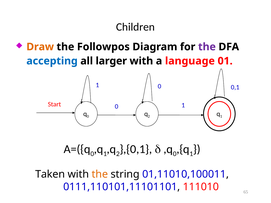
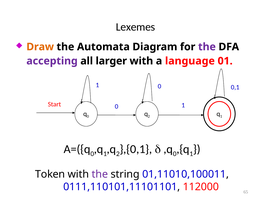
Children: Children -> Lexemes
Followpos: Followpos -> Automata
accepting colour: blue -> purple
Taken: Taken -> Token
the at (100, 174) colour: orange -> purple
111010: 111010 -> 112000
